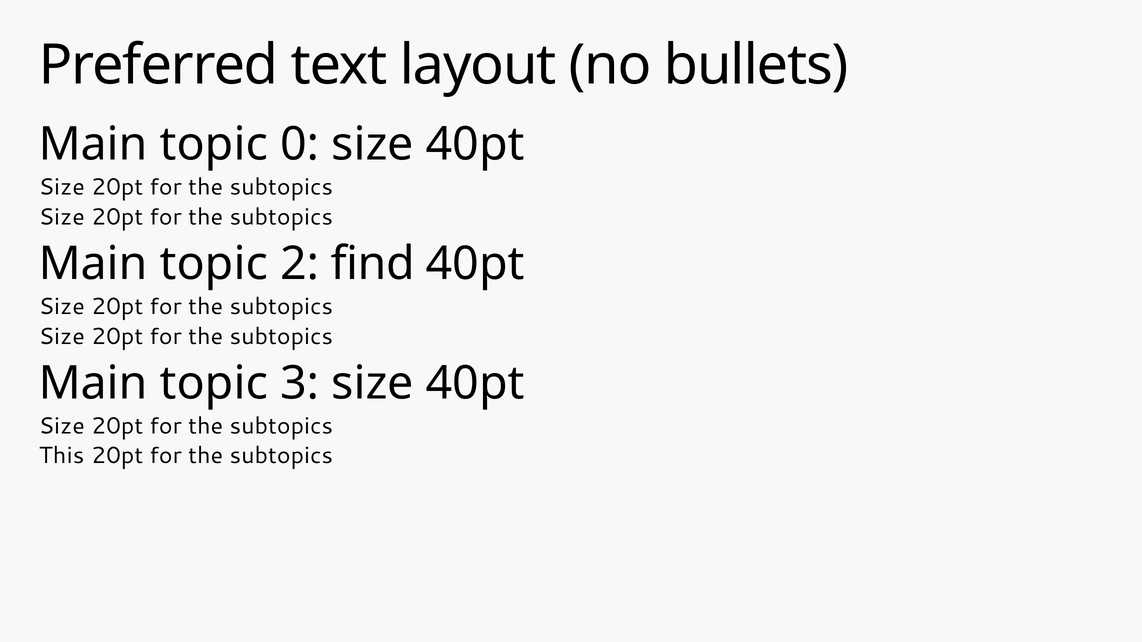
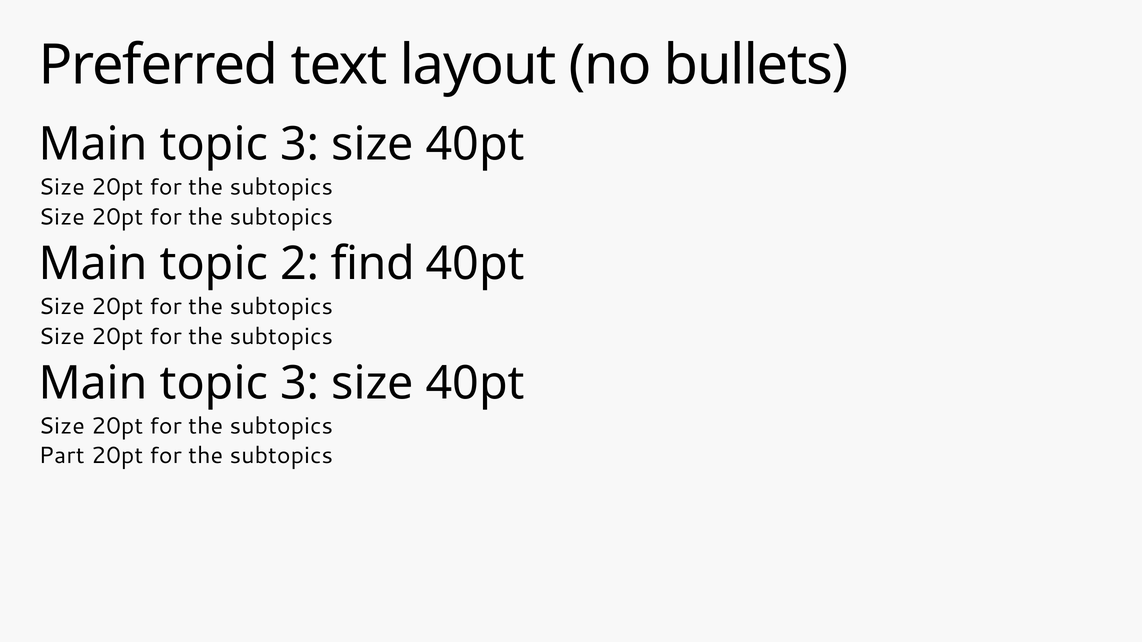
0 at (300, 145): 0 -> 3
This: This -> Part
